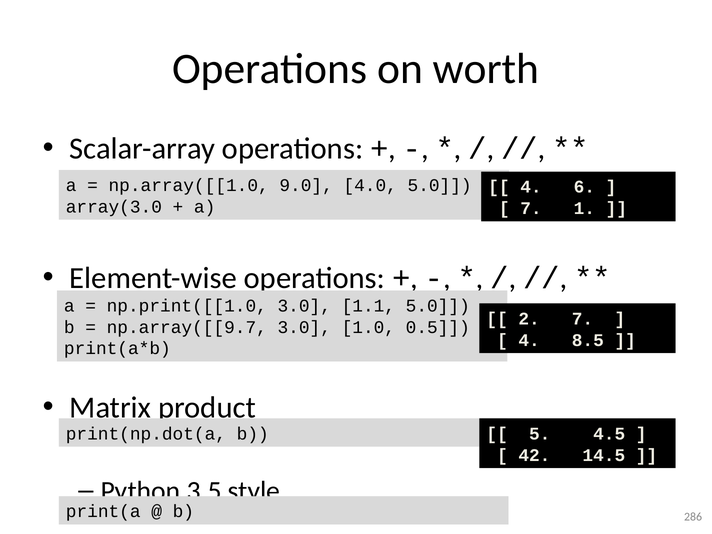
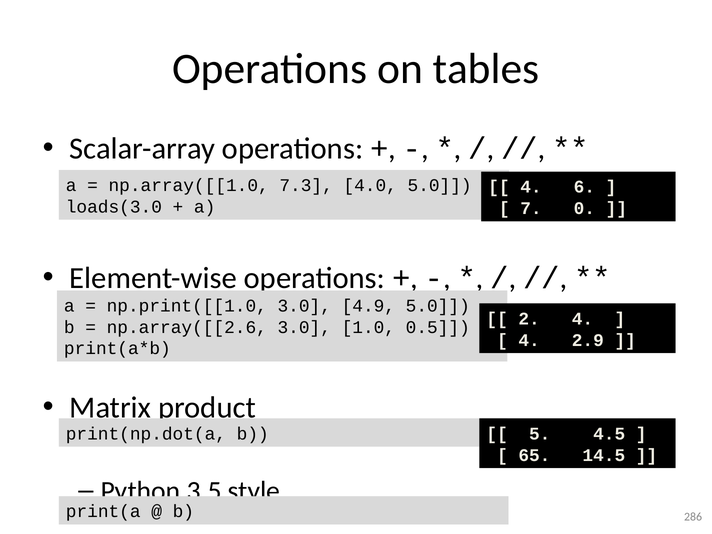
worth: worth -> tables
9.0: 9.0 -> 7.3
array(3.0: array(3.0 -> loads(3.0
1: 1 -> 0
1.1: 1.1 -> 4.9
2 7: 7 -> 4
np.array([[9.7: np.array([[9.7 -> np.array([[2.6
8.5: 8.5 -> 2.9
42: 42 -> 65
